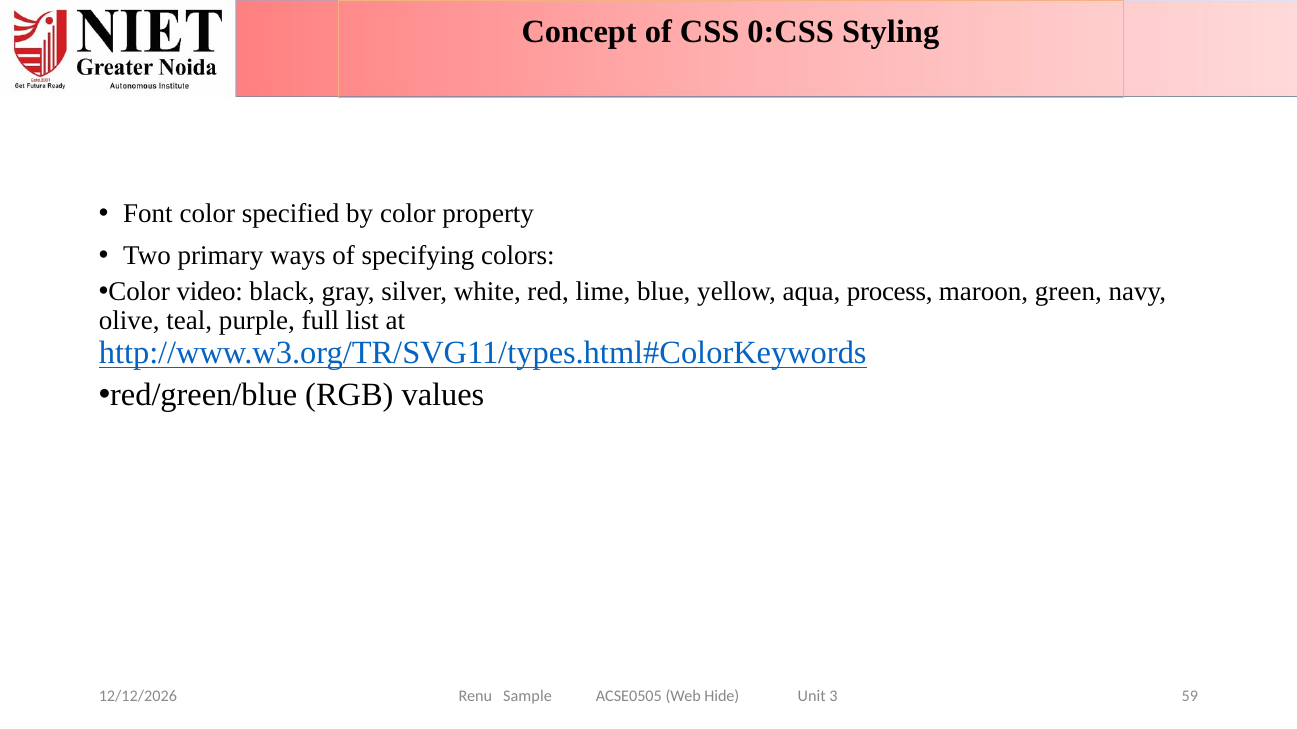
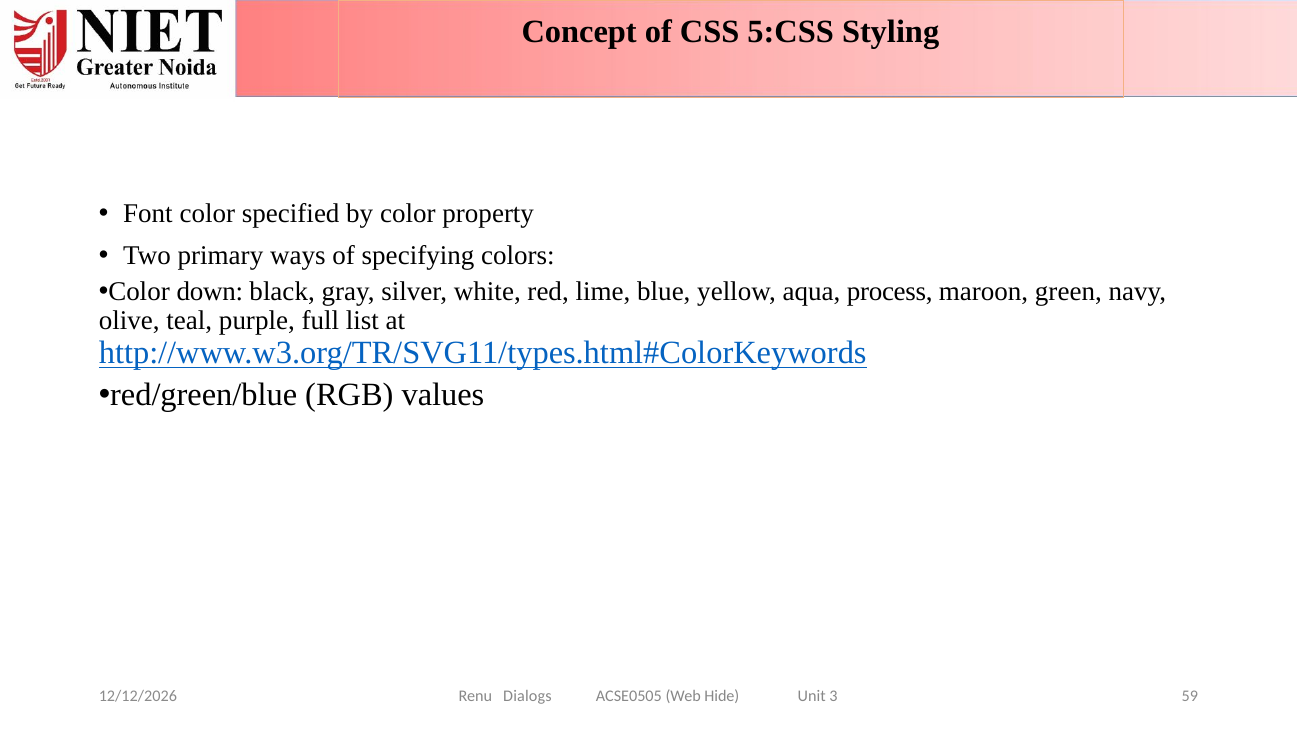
0:CSS: 0:CSS -> 5:CSS
video: video -> down
Sample: Sample -> Dialogs
